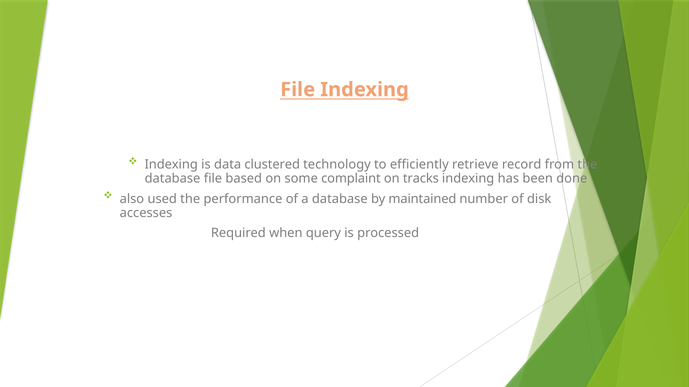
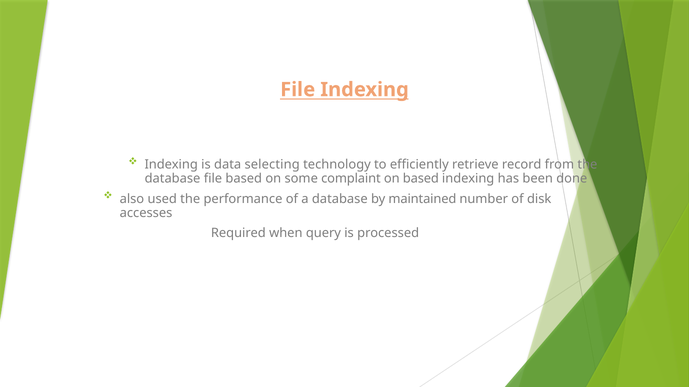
clustered: clustered -> selecting
on tracks: tracks -> based
